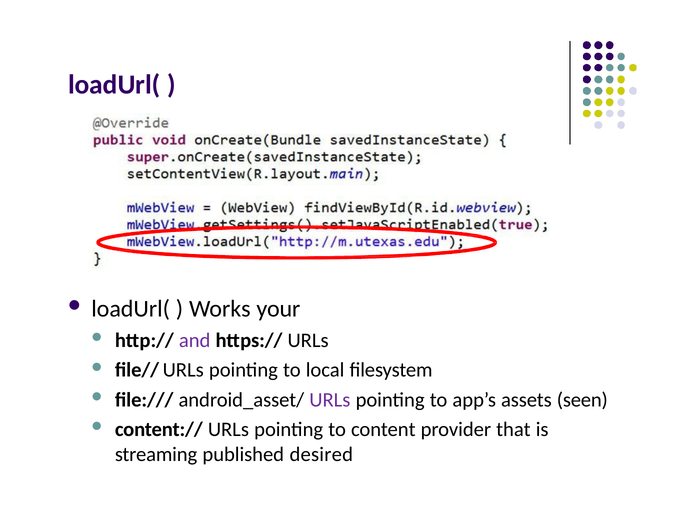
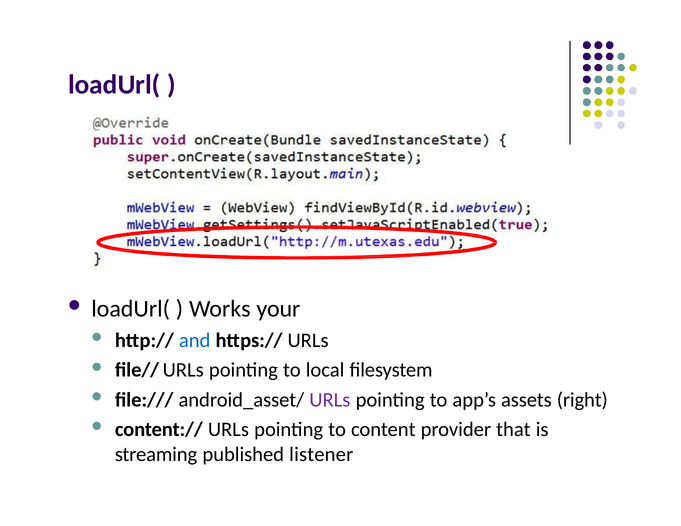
and colour: purple -> blue
seen: seen -> right
desired: desired -> listener
